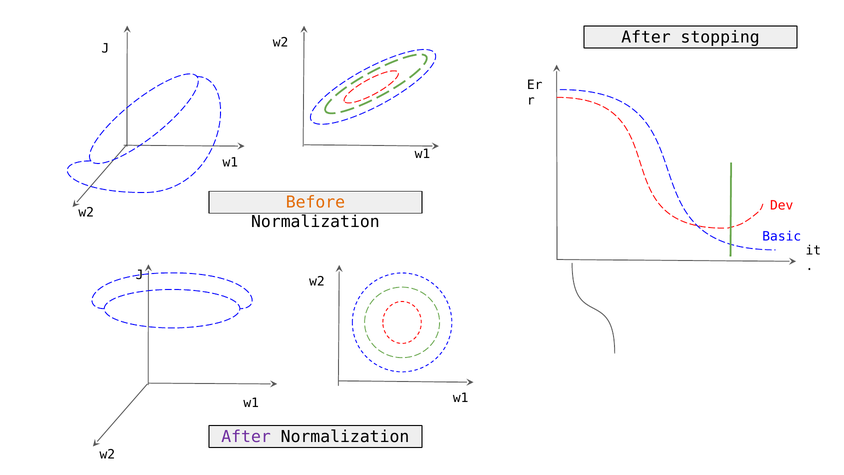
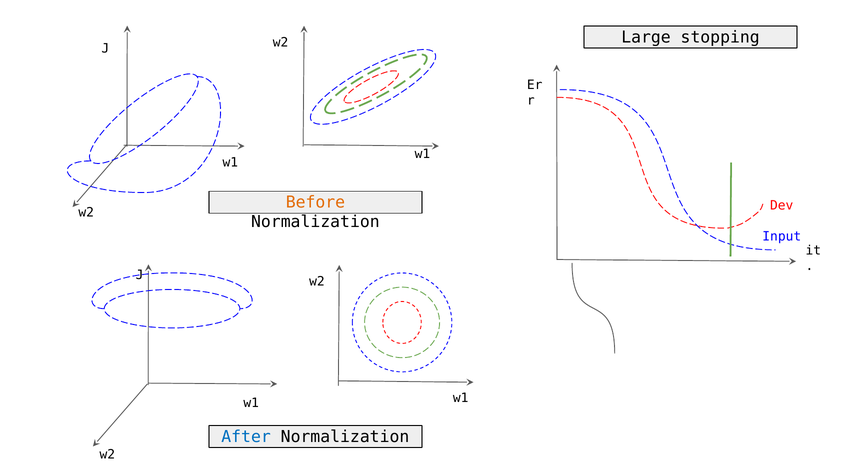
After at (646, 37): After -> Large
Basic: Basic -> Input
After at (246, 436) colour: purple -> blue
